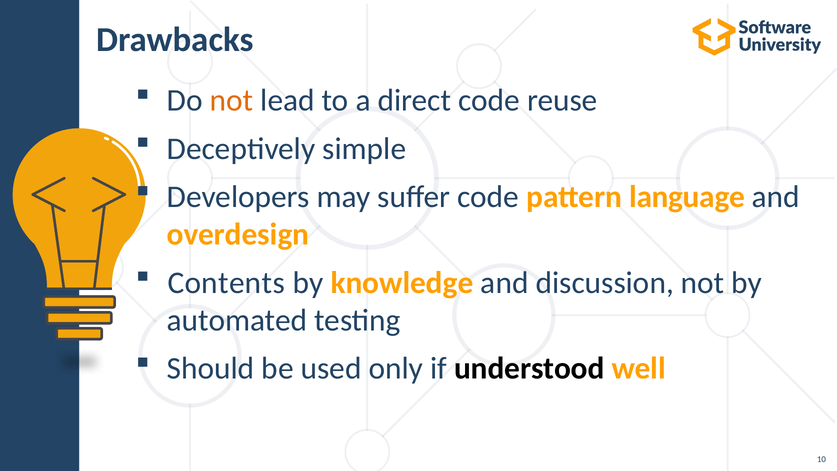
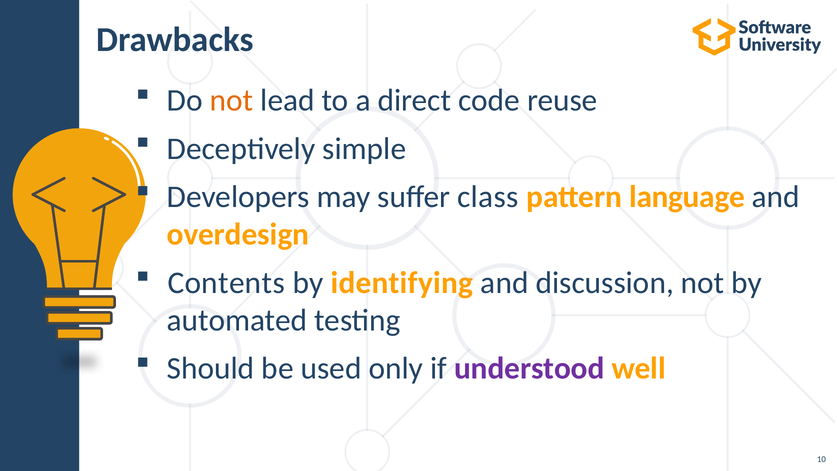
suffer code: code -> class
knowledge: knowledge -> identifying
understood colour: black -> purple
